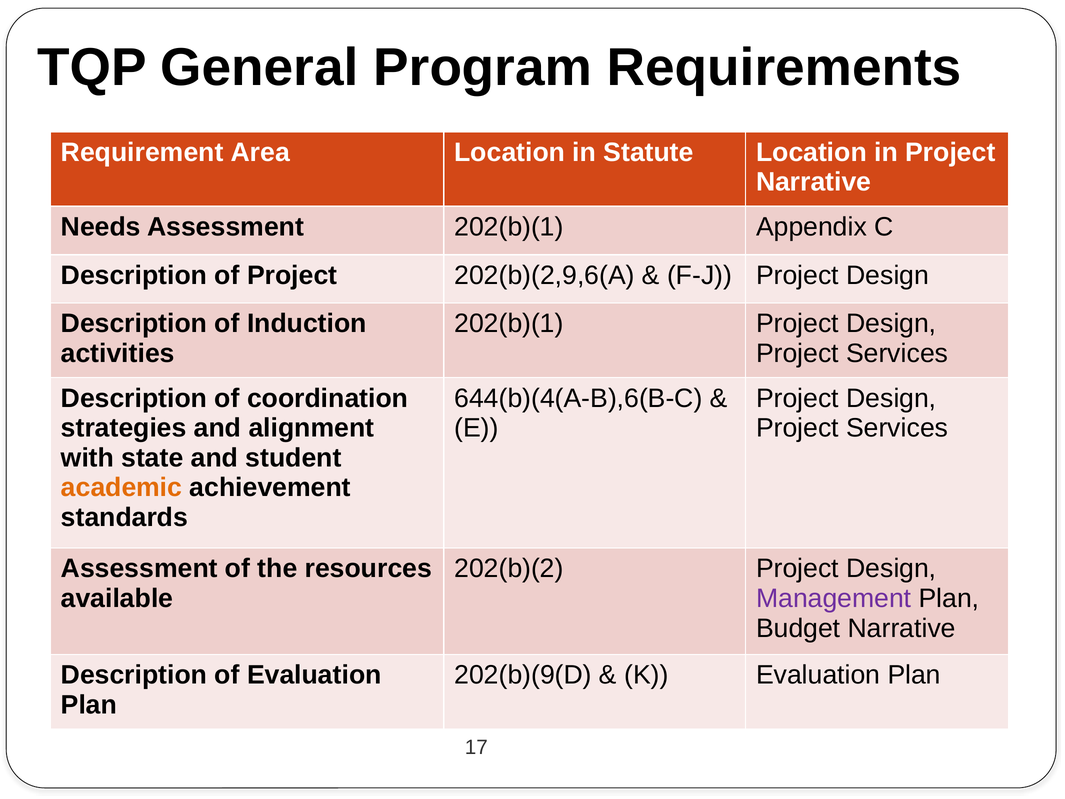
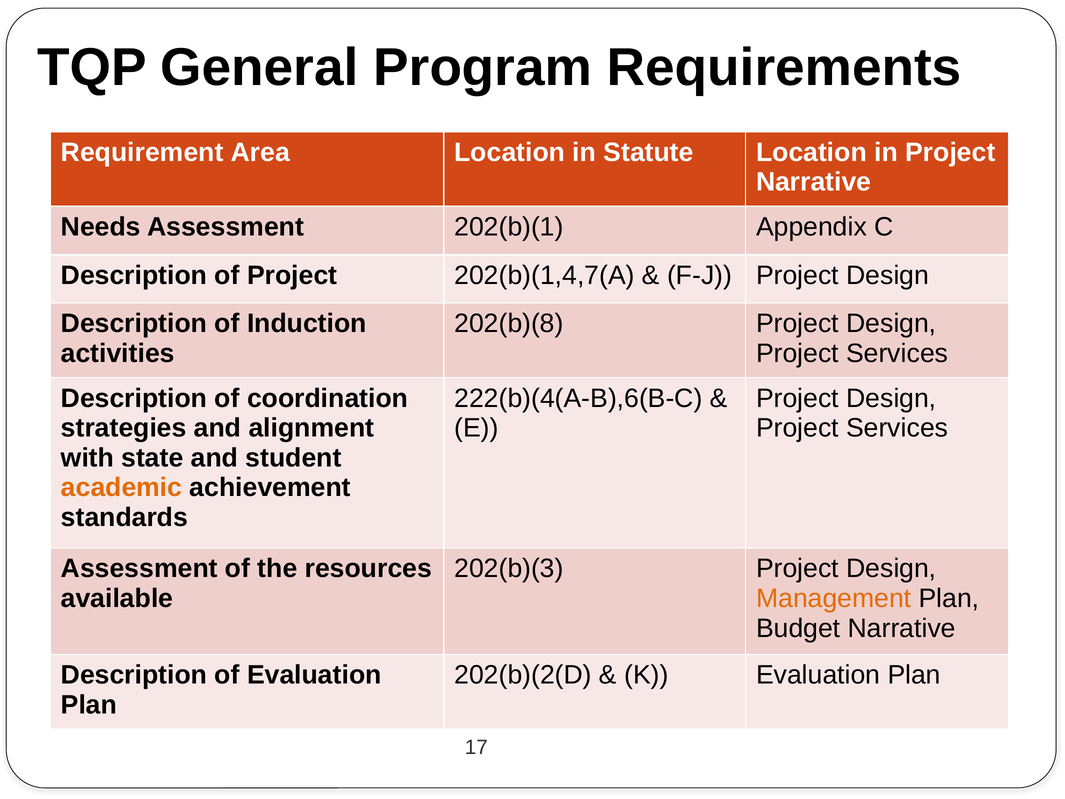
202(b)(2,9,6(A: 202(b)(2,9,6(A -> 202(b)(1,4,7(A
202(b)(1 at (509, 324): 202(b)(1 -> 202(b)(8
644(b)(4(A-B),6(B-C: 644(b)(4(A-B),6(B-C -> 222(b)(4(A-B),6(B-C
202(b)(2: 202(b)(2 -> 202(b)(3
Management colour: purple -> orange
202(b)(9(D: 202(b)(9(D -> 202(b)(2(D
